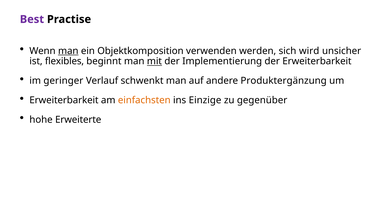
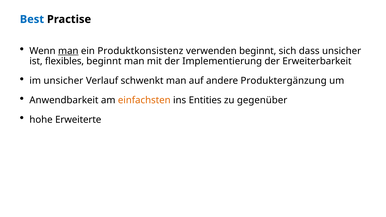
Best colour: purple -> blue
Objektkomposition: Objektkomposition -> Produktkonsistenz
verwenden werden: werden -> beginnt
wird: wird -> dass
mit underline: present -> none
im geringer: geringer -> unsicher
Erweiterbarkeit at (64, 100): Erweiterbarkeit -> Anwendbarkeit
Einzige: Einzige -> Entities
